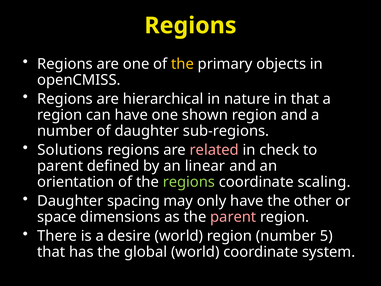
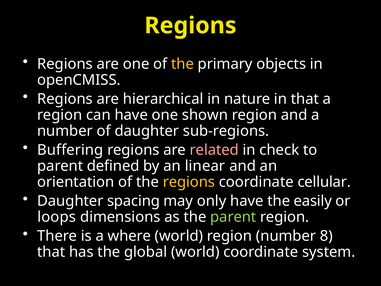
Solutions: Solutions -> Buffering
regions at (189, 182) colour: light green -> yellow
scaling: scaling -> cellular
other: other -> easily
space: space -> loops
parent at (233, 217) colour: pink -> light green
desire: desire -> where
5: 5 -> 8
